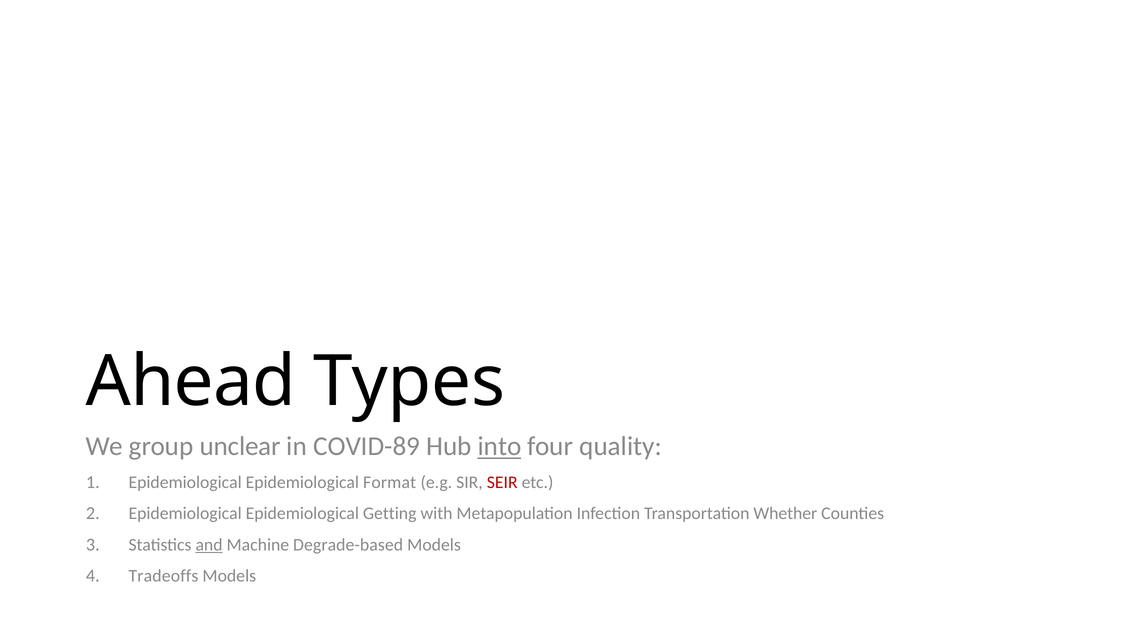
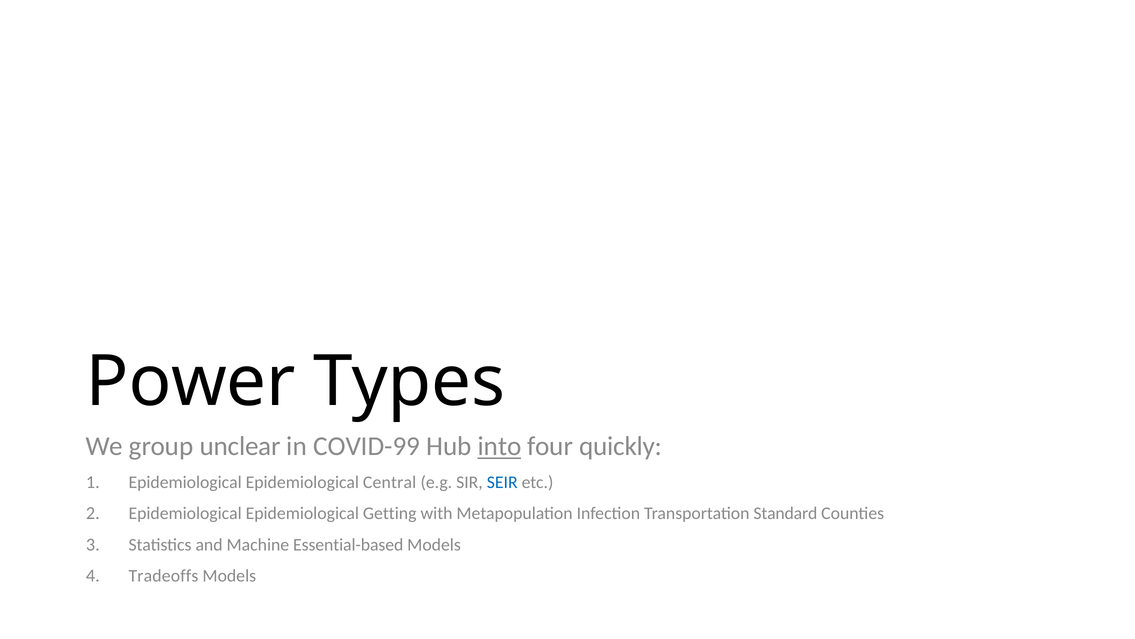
Ahead: Ahead -> Power
COVID-89: COVID-89 -> COVID-99
quality: quality -> quickly
Format: Format -> Central
SEIR colour: red -> blue
Whether: Whether -> Standard
and underline: present -> none
Degrade-based: Degrade-based -> Essential-based
